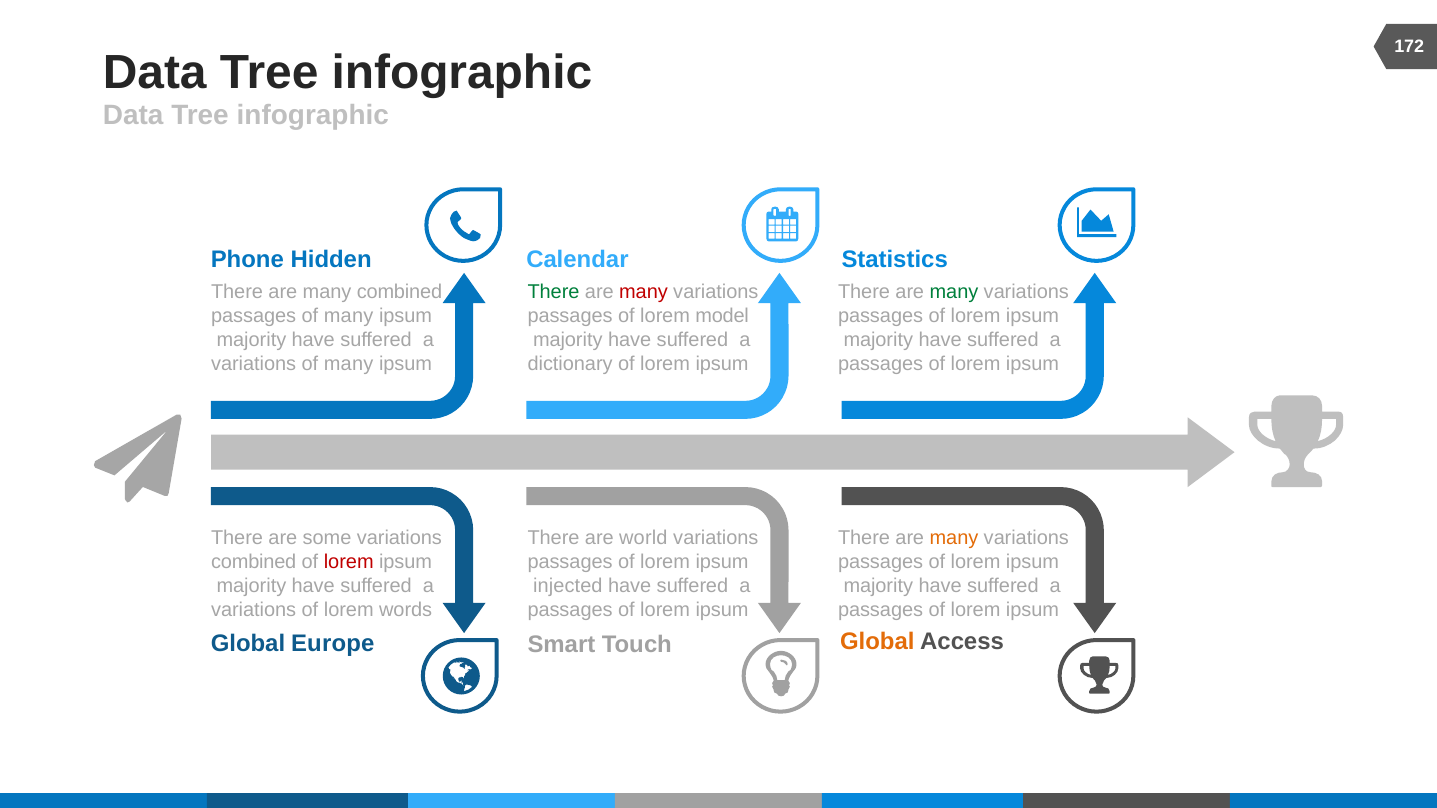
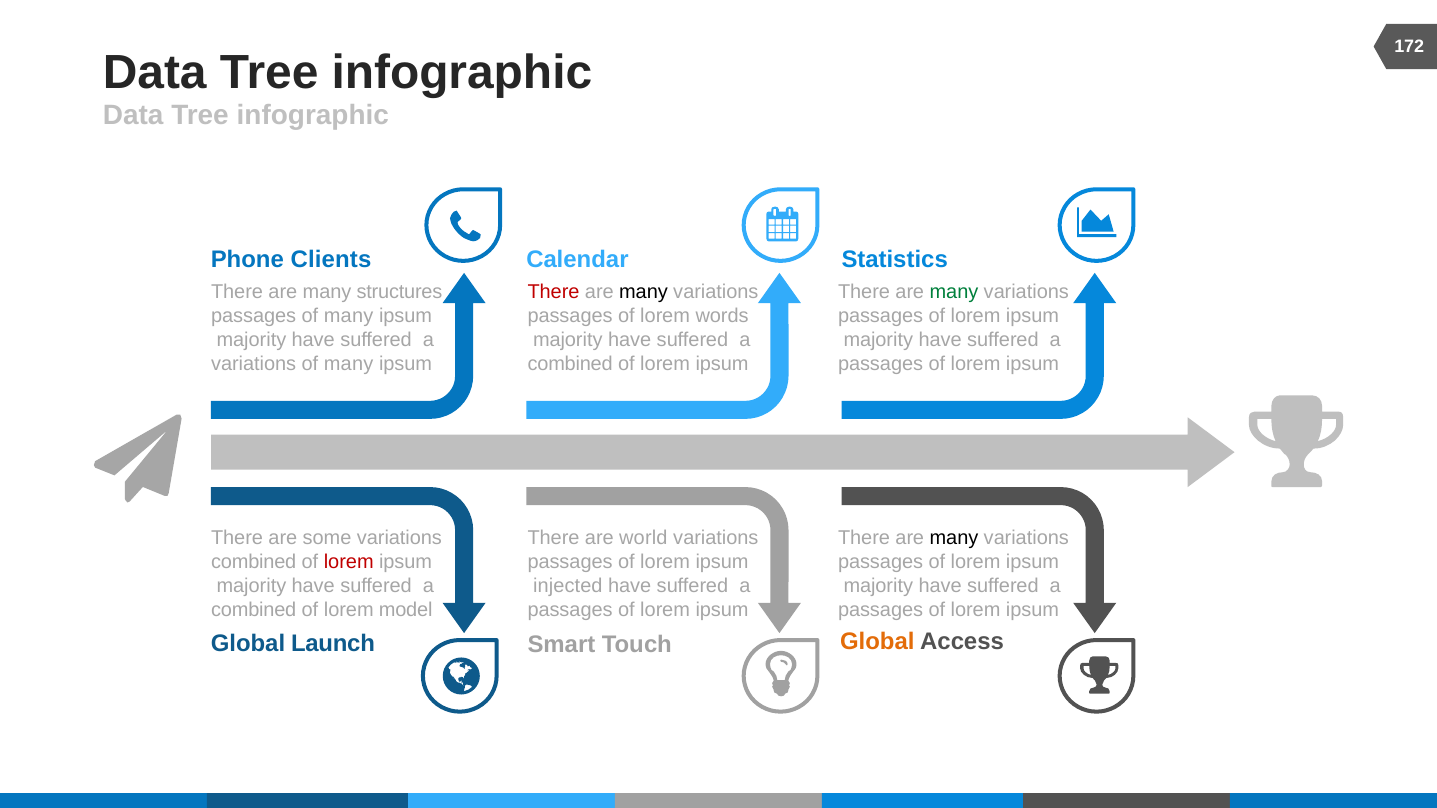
Hidden: Hidden -> Clients
many combined: combined -> structures
There at (554, 292) colour: green -> red
many at (643, 292) colour: red -> black
model: model -> words
dictionary at (570, 364): dictionary -> combined
many at (954, 538) colour: orange -> black
variations at (254, 610): variations -> combined
words: words -> model
Europe: Europe -> Launch
